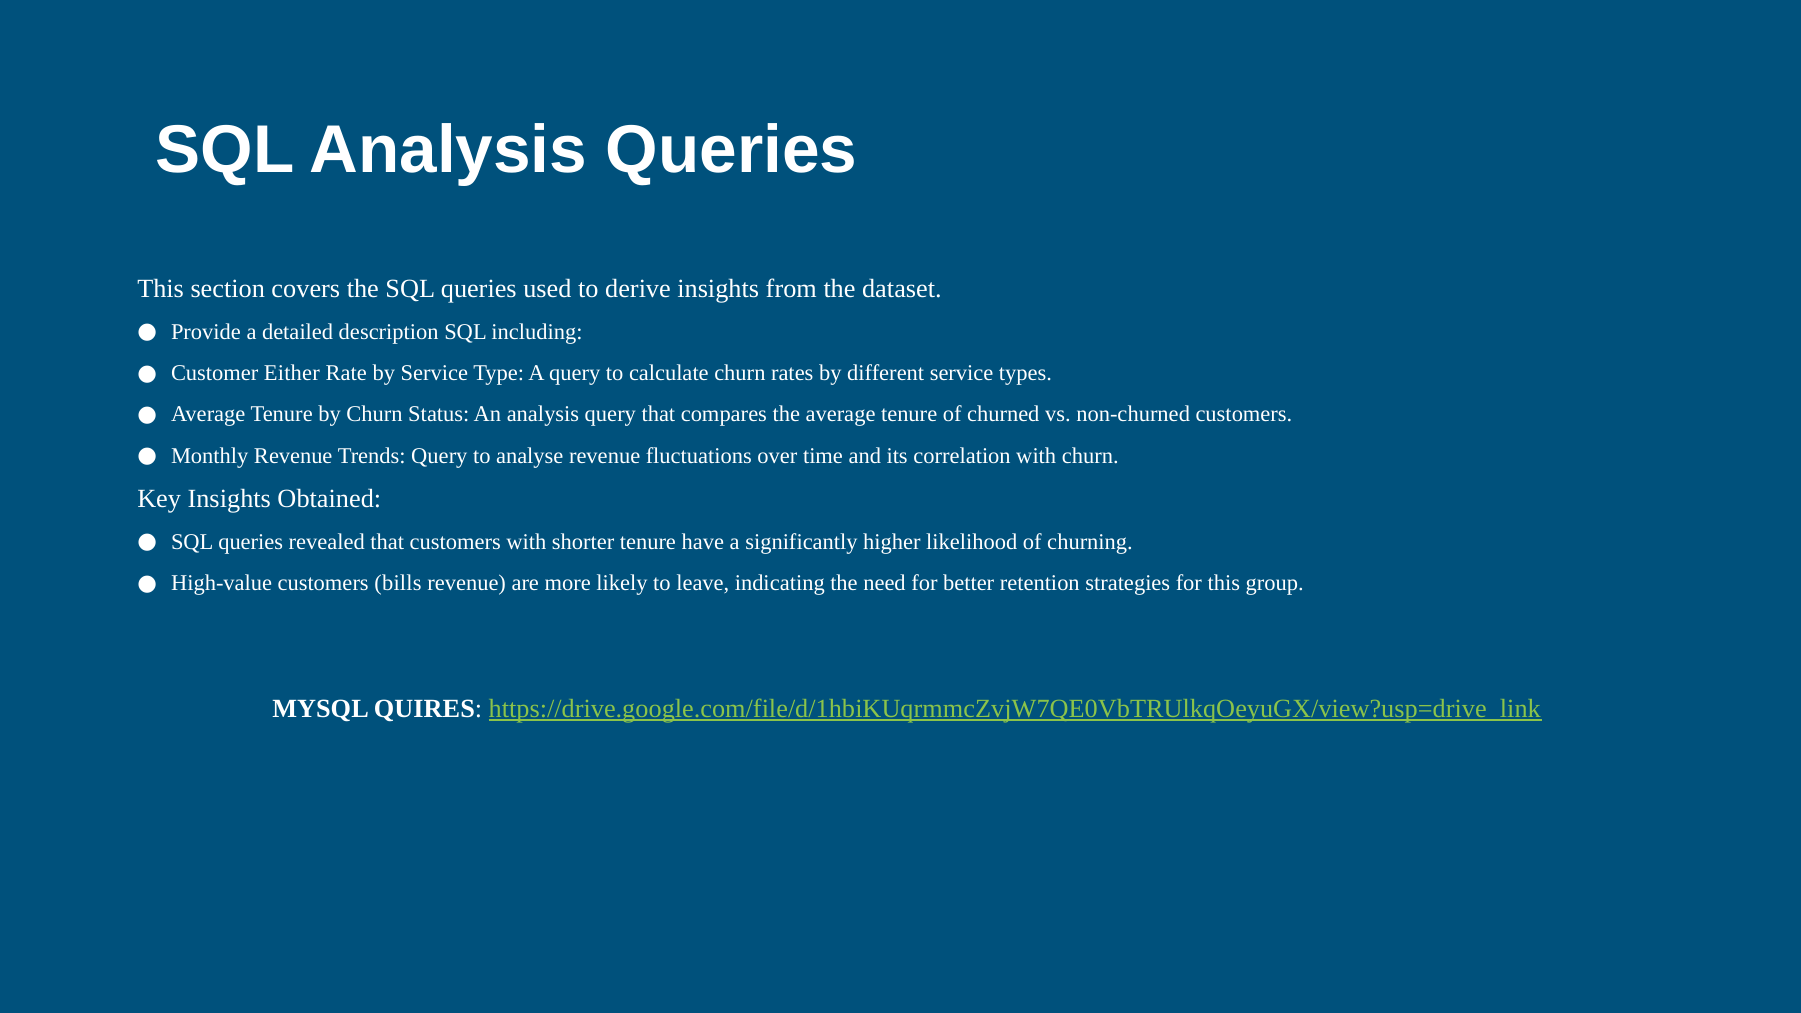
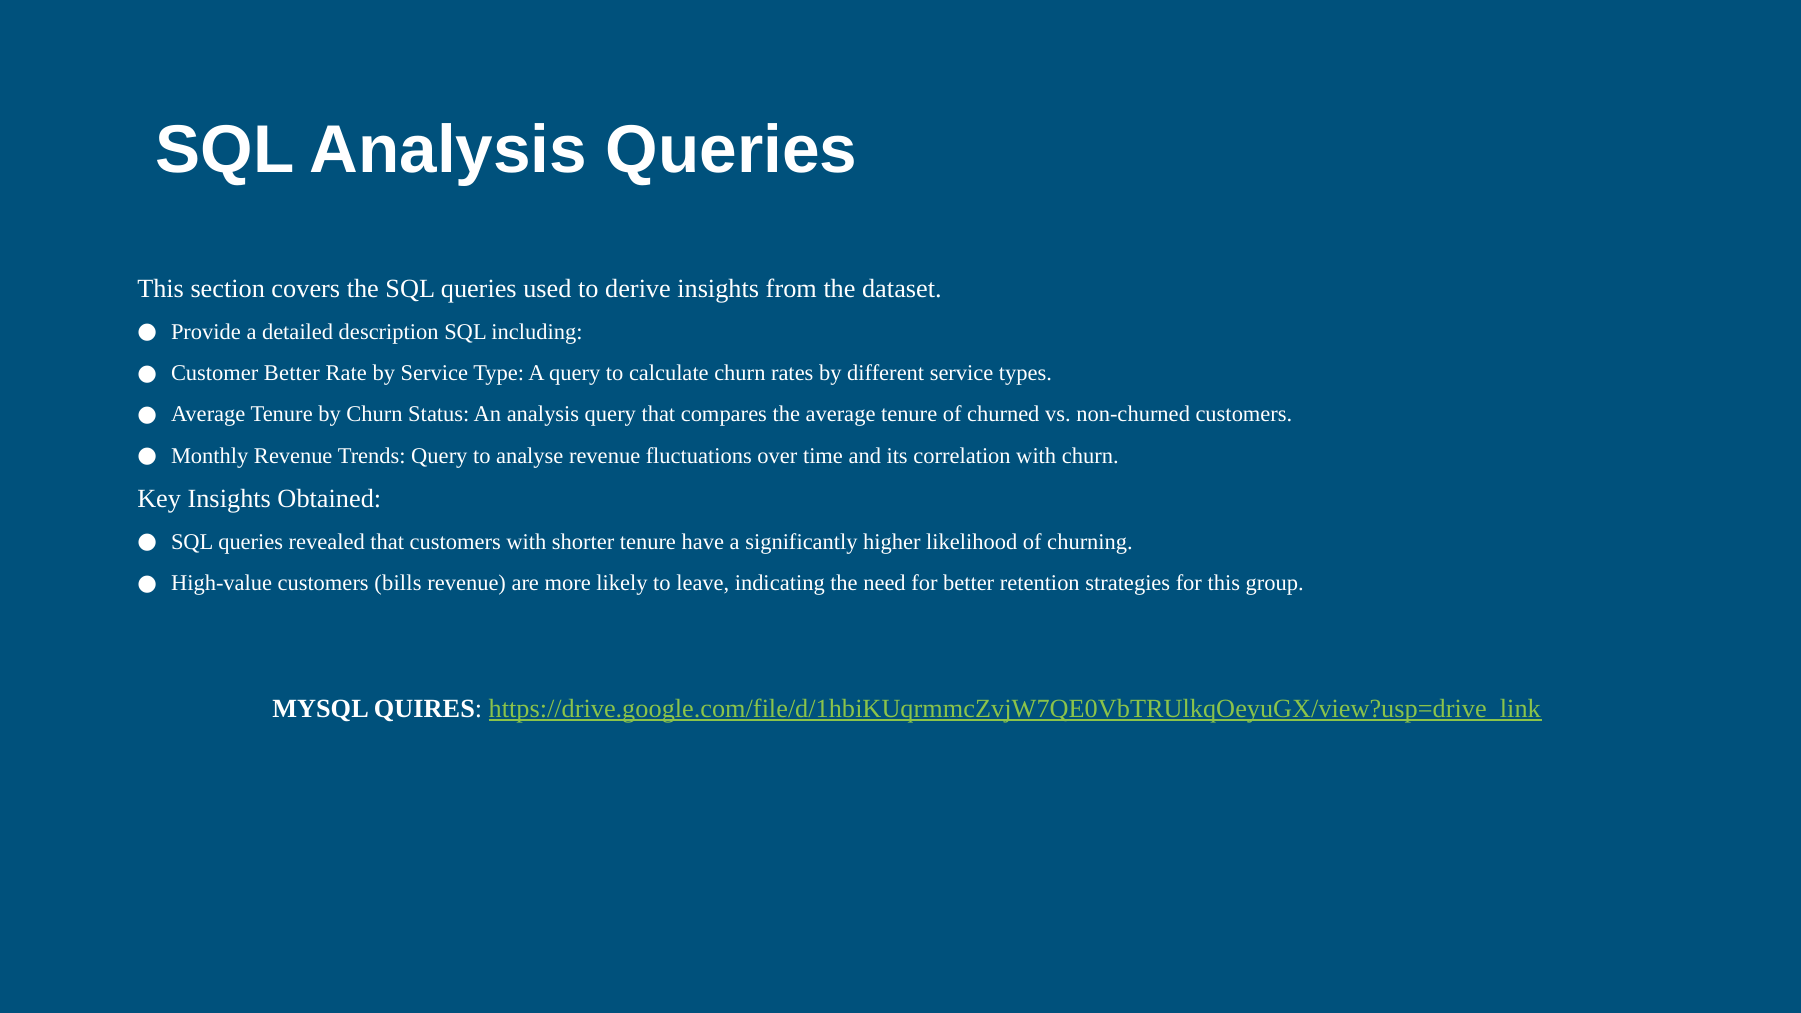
Customer Either: Either -> Better
